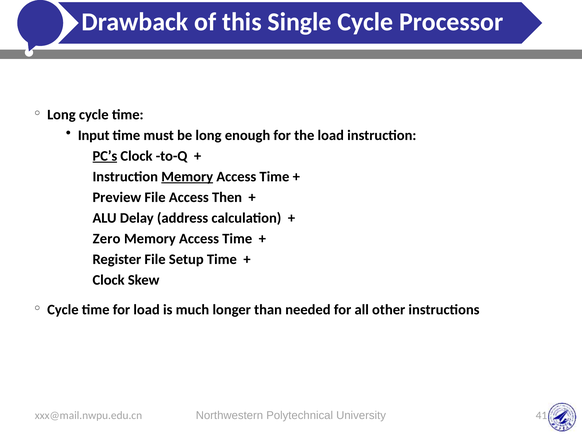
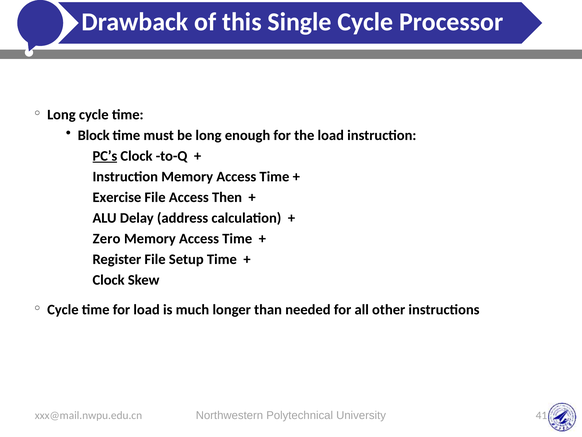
Input: Input -> Block
Memory at (187, 176) underline: present -> none
Preview: Preview -> Exercise
